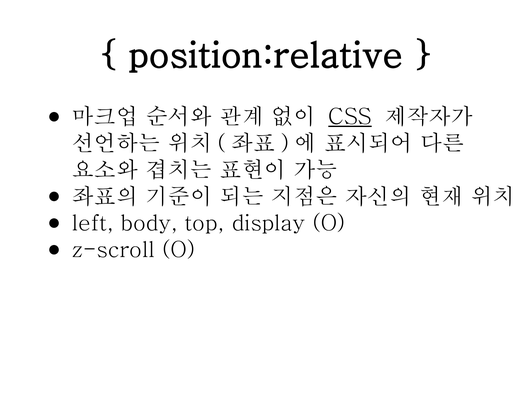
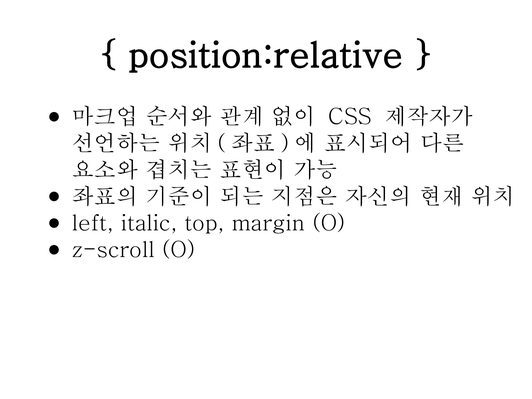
CSS underline: present -> none
body: body -> italic
display: display -> margin
